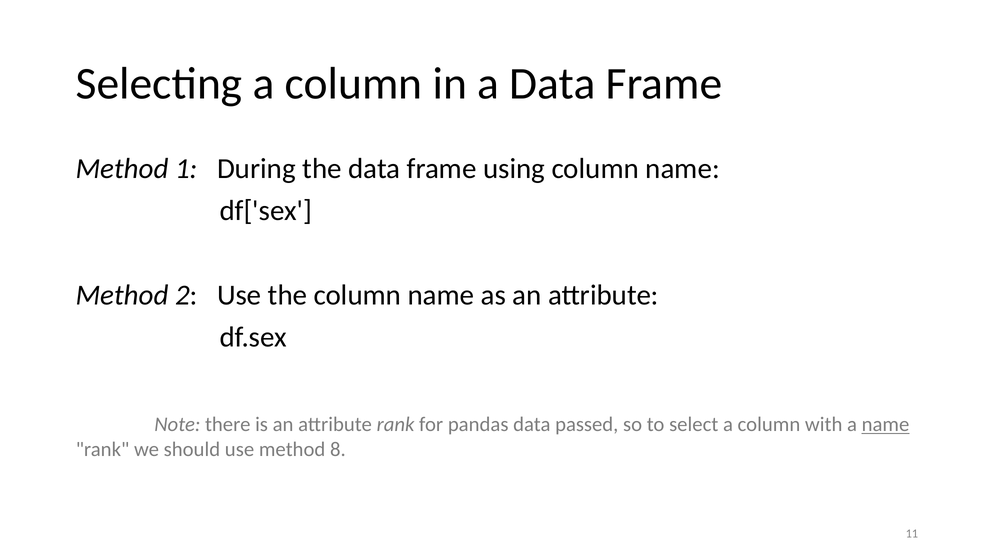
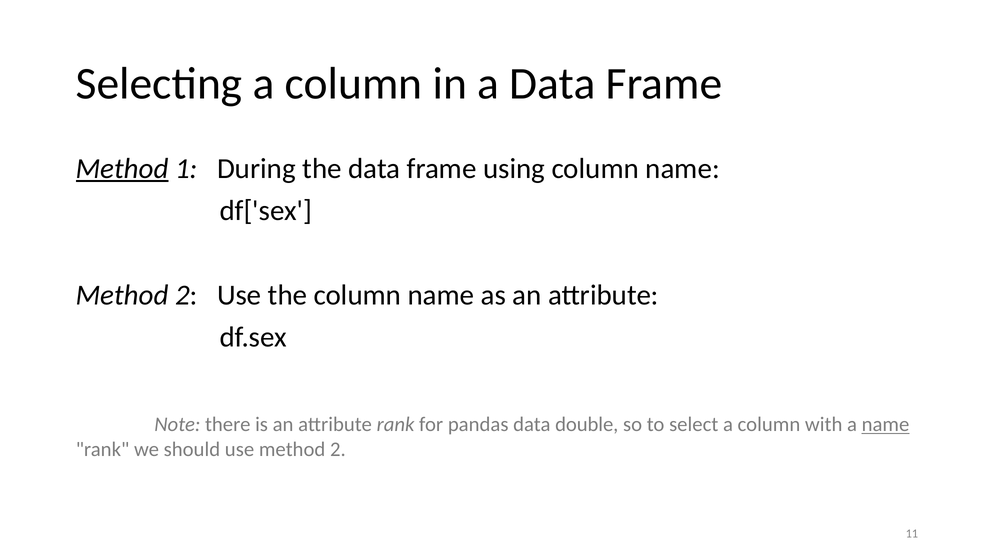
Method at (122, 168) underline: none -> present
passed: passed -> double
use method 8: 8 -> 2
